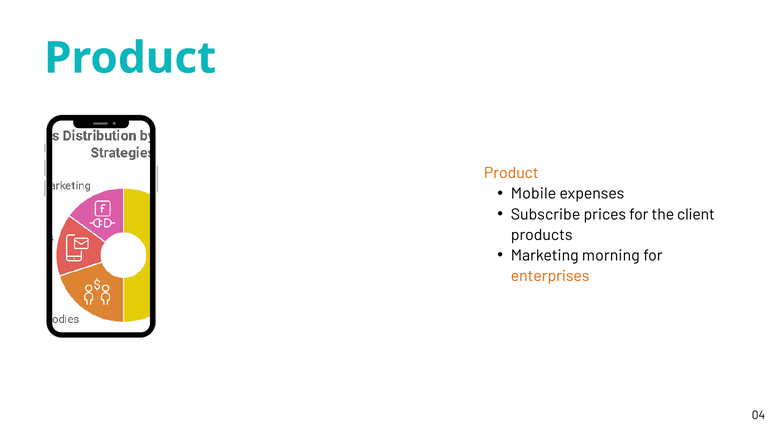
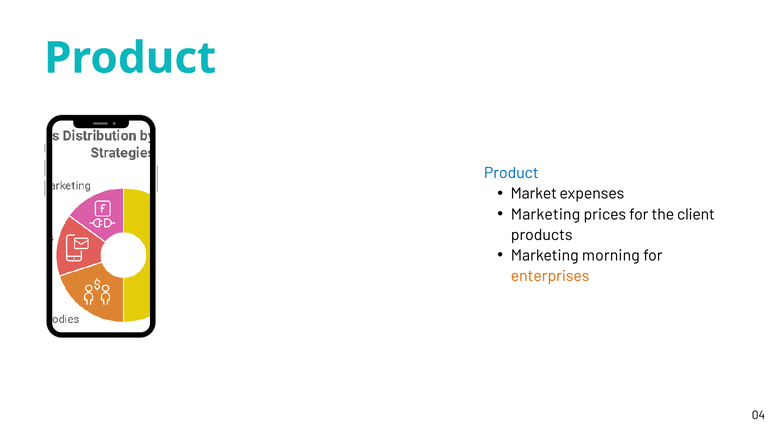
Product at (511, 173) colour: orange -> blue
Mobile: Mobile -> Market
Subscribe at (546, 214): Subscribe -> Marketing
